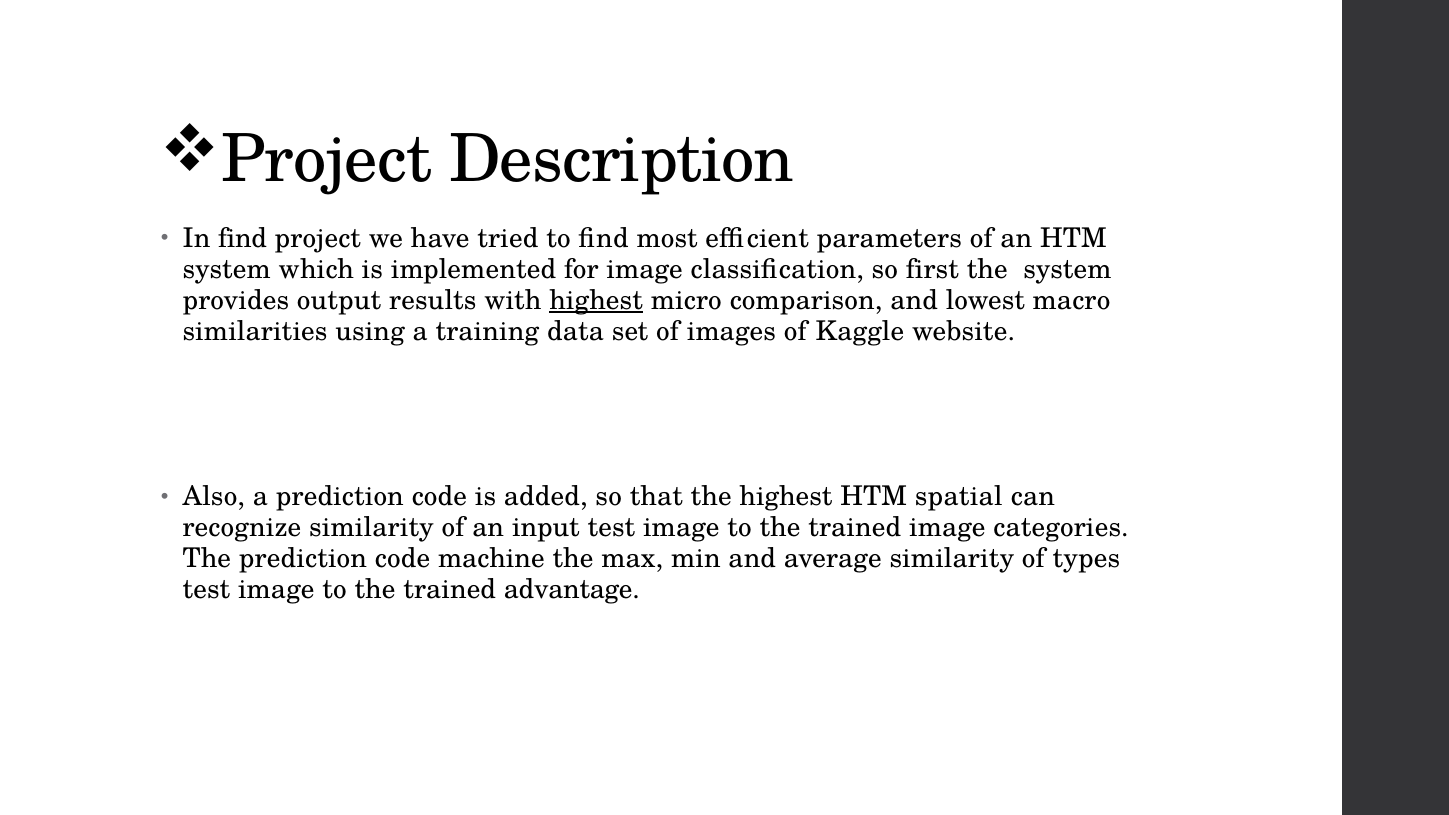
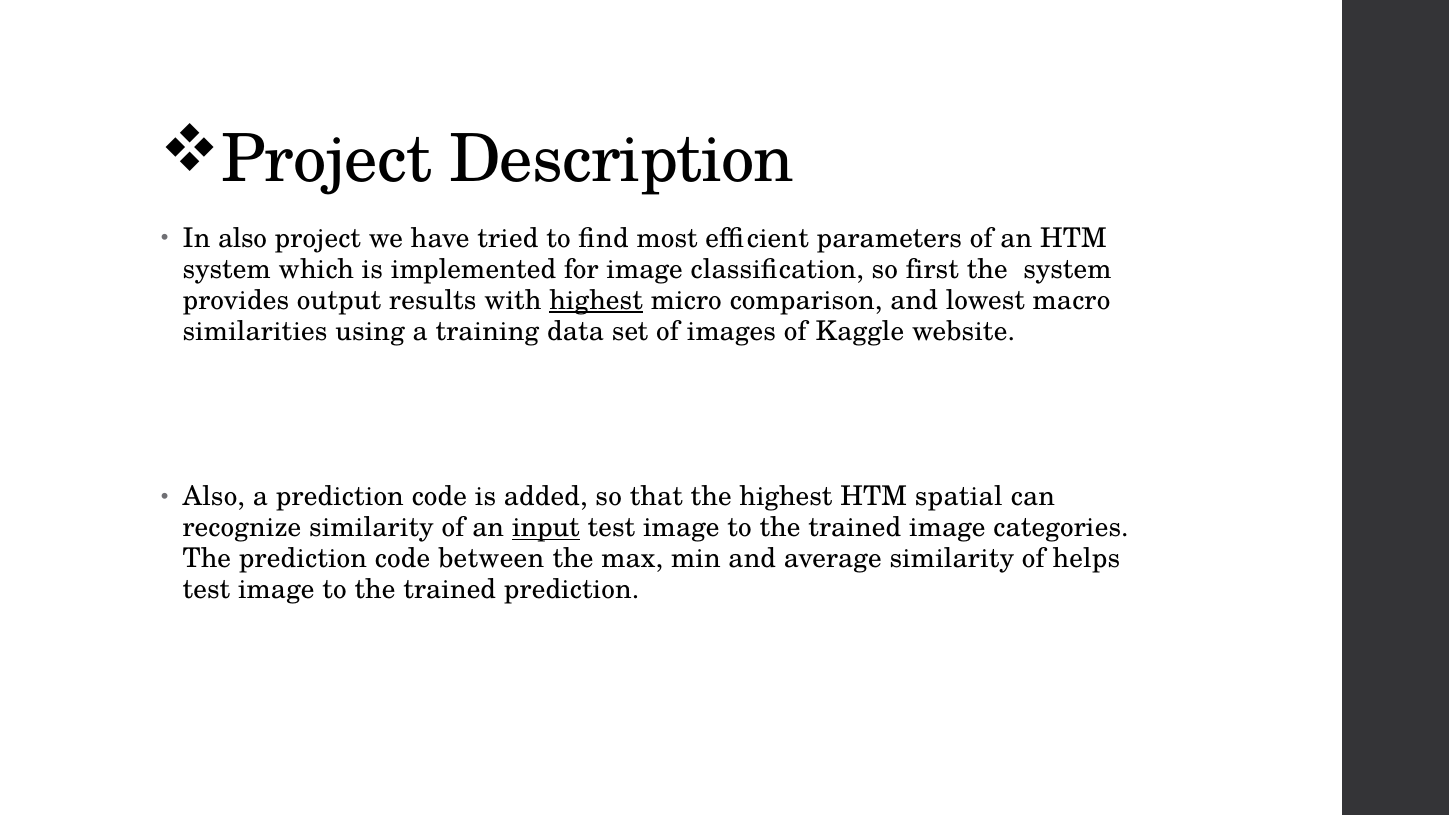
In find: find -> also
input underline: none -> present
machine: machine -> between
types: types -> helps
trained advantage: advantage -> prediction
